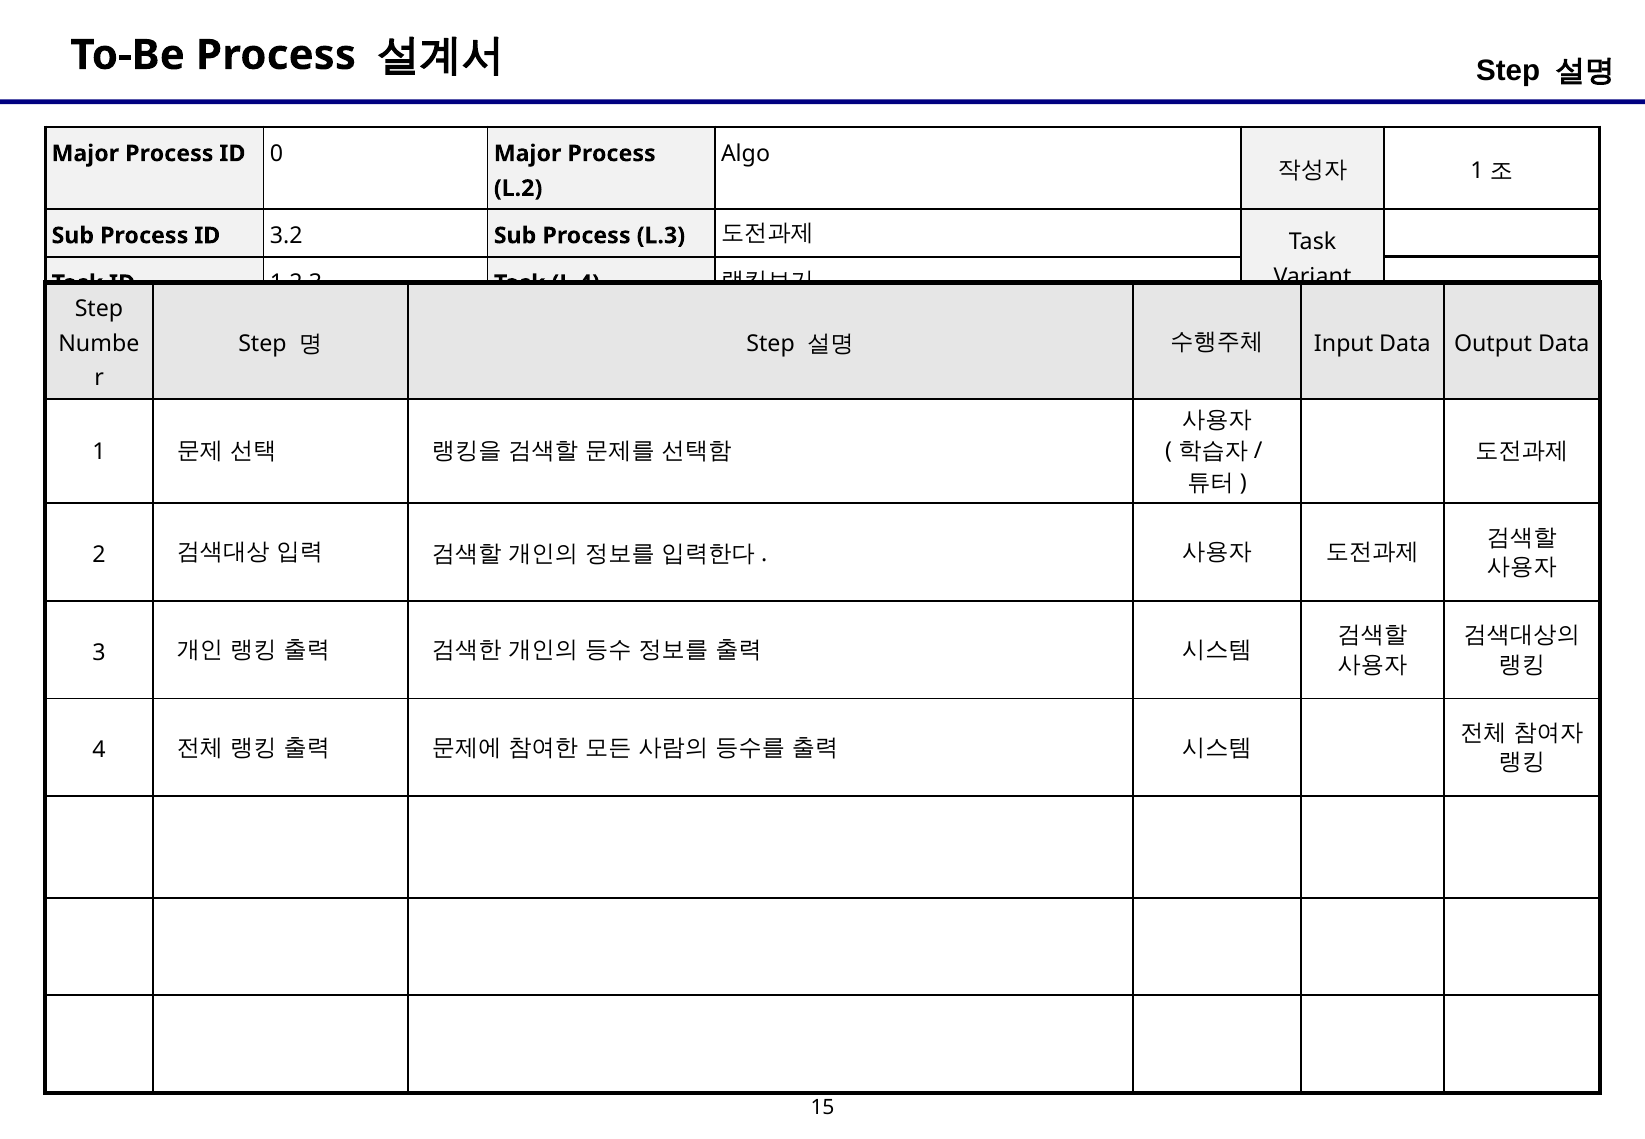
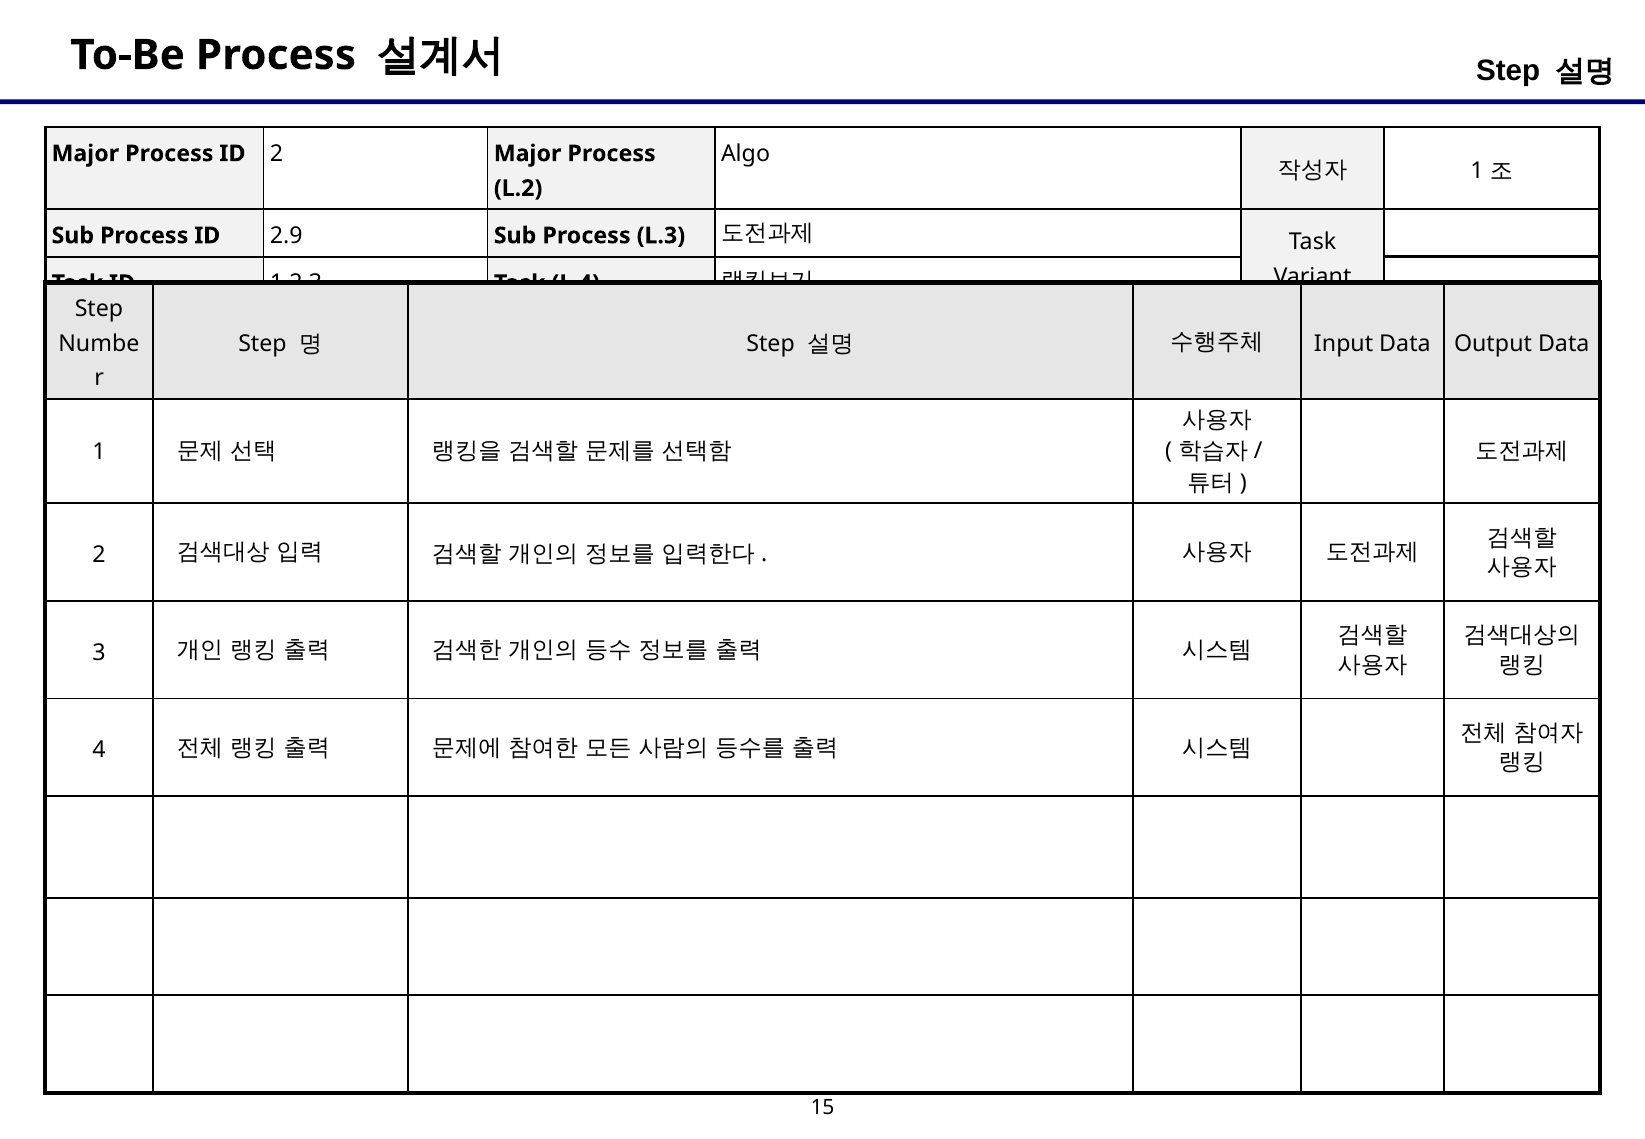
ID 0: 0 -> 2
3.2: 3.2 -> 2.9
